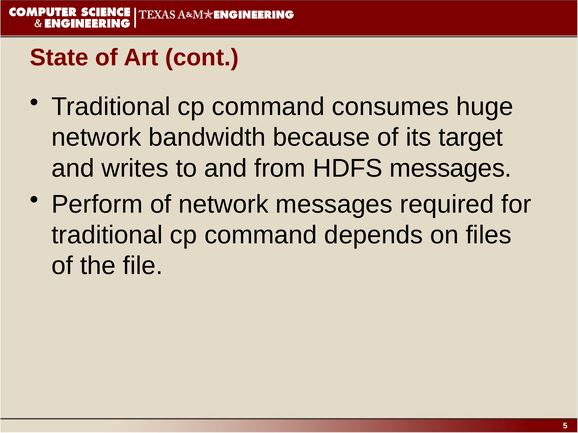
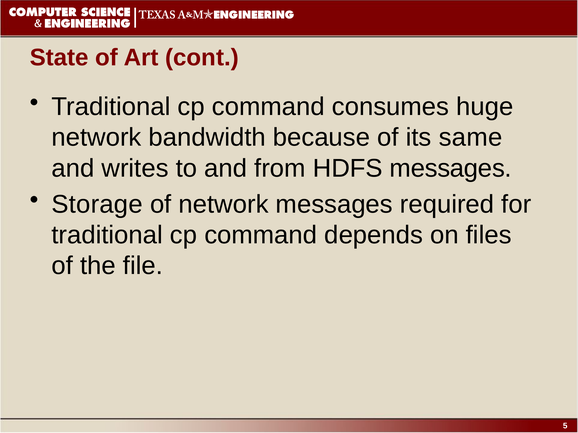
target: target -> same
Perform: Perform -> Storage
